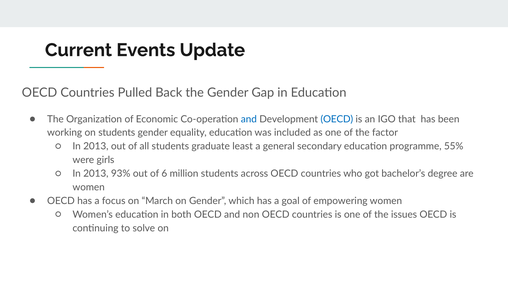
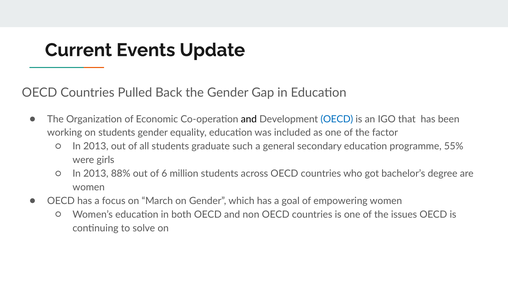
and at (249, 119) colour: blue -> black
least: least -> such
93%: 93% -> 88%
